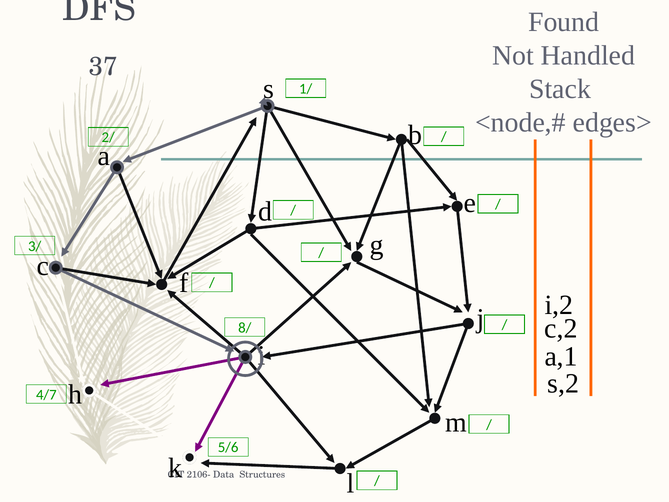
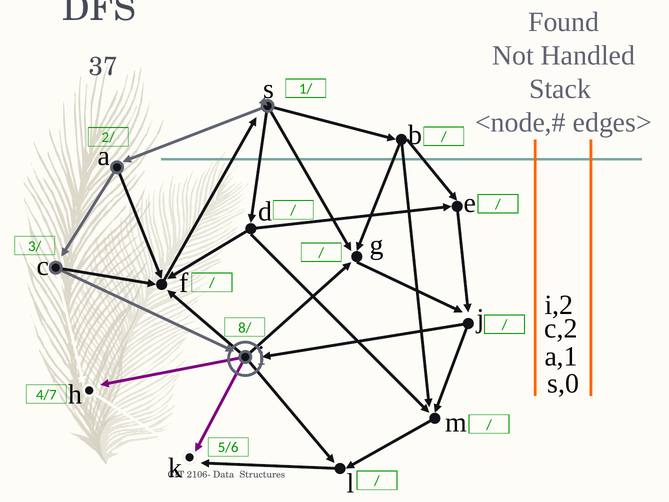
s,2: s,2 -> s,0
